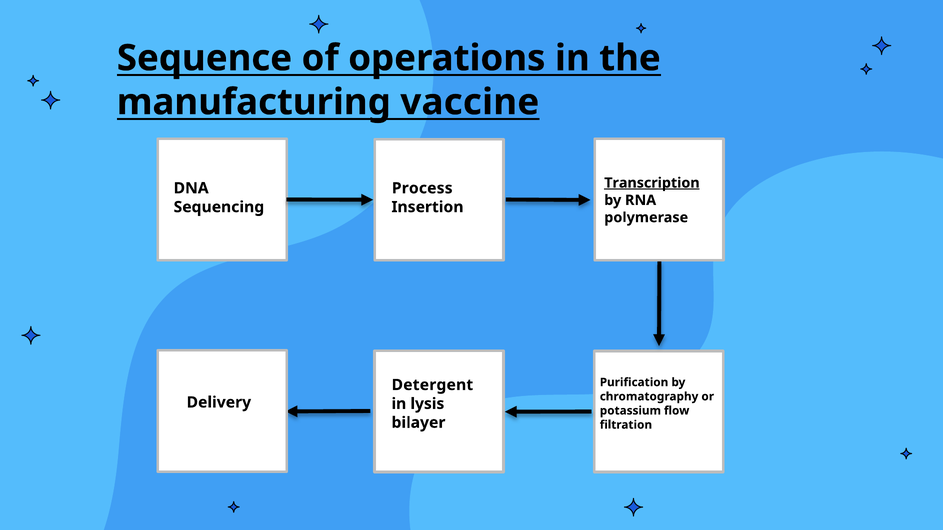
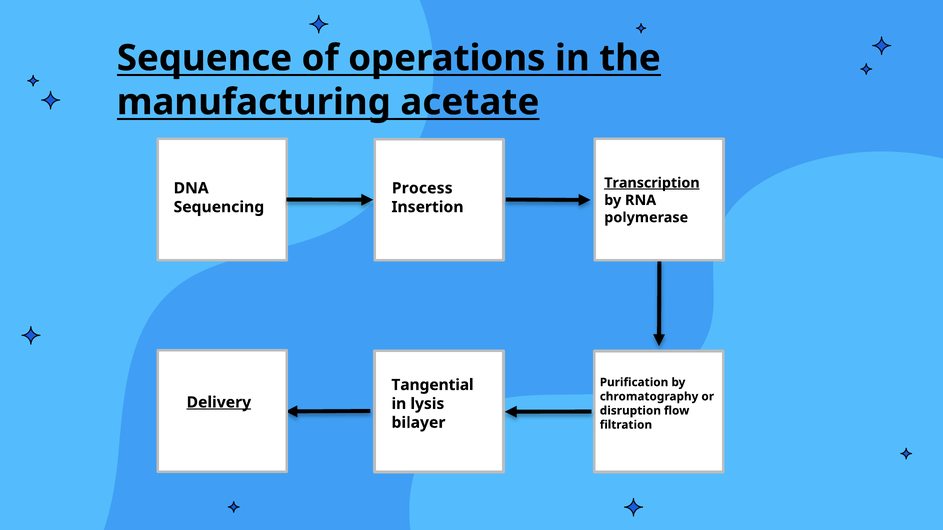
vaccine: vaccine -> acetate
Detergent: Detergent -> Tangential
Delivery underline: none -> present
potassium: potassium -> disruption
